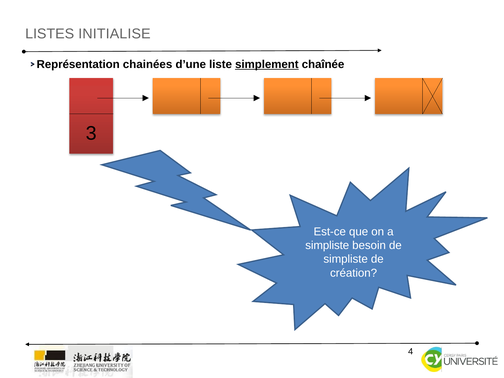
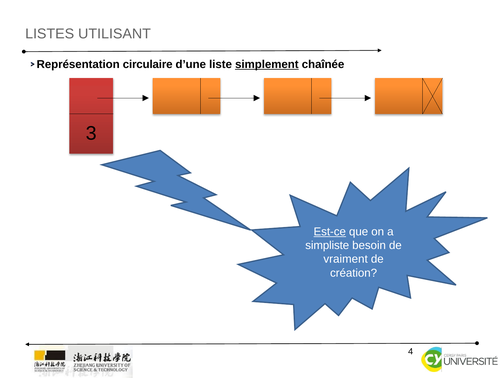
INITIALISE: INITIALISE -> UTILISANT
chainées: chainées -> circulaire
Est-ce underline: none -> present
simpliste at (346, 259): simpliste -> vraiment
